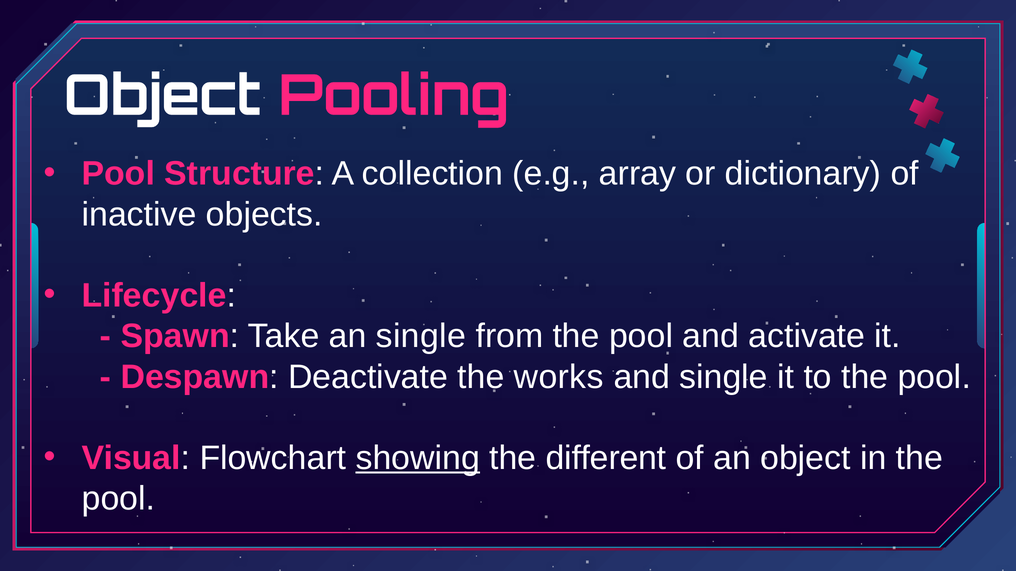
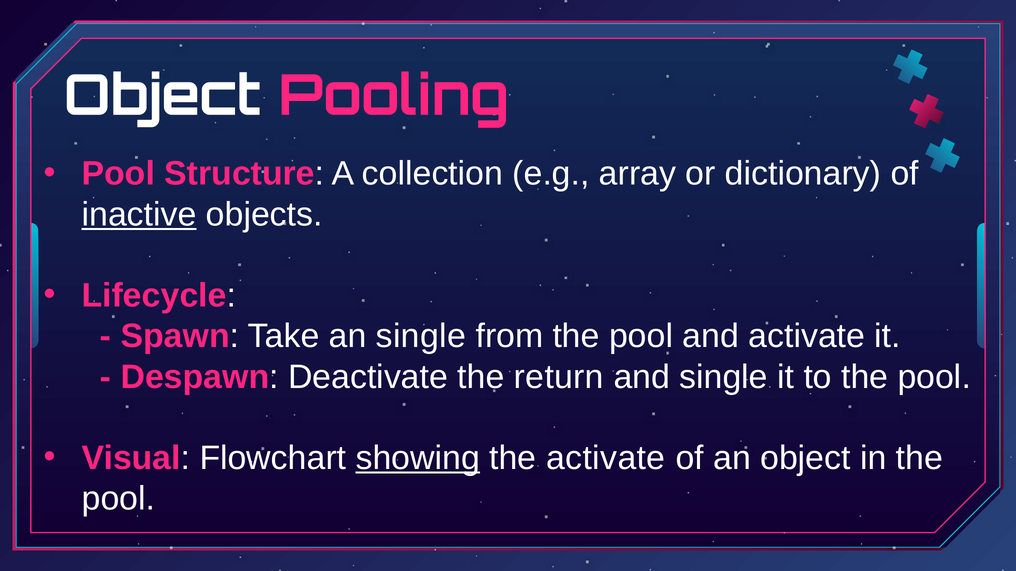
inactive underline: none -> present
works: works -> return
the different: different -> activate
